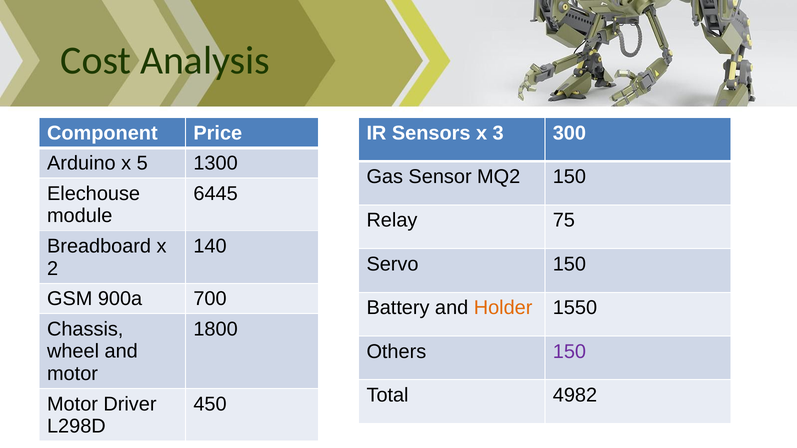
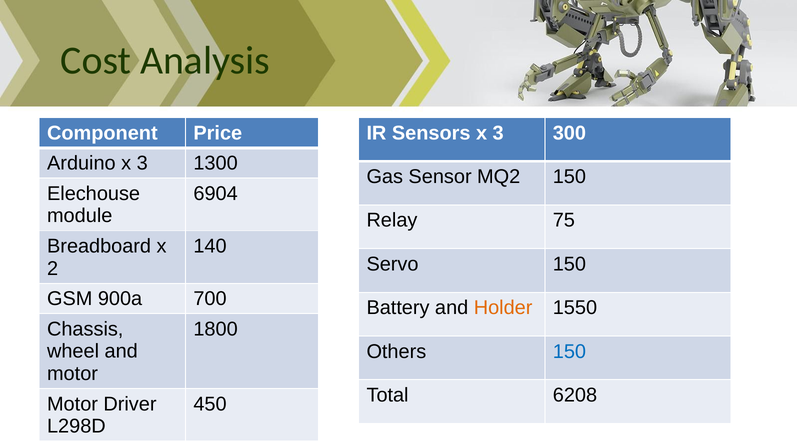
Arduino x 5: 5 -> 3
6445: 6445 -> 6904
150 at (569, 352) colour: purple -> blue
4982: 4982 -> 6208
